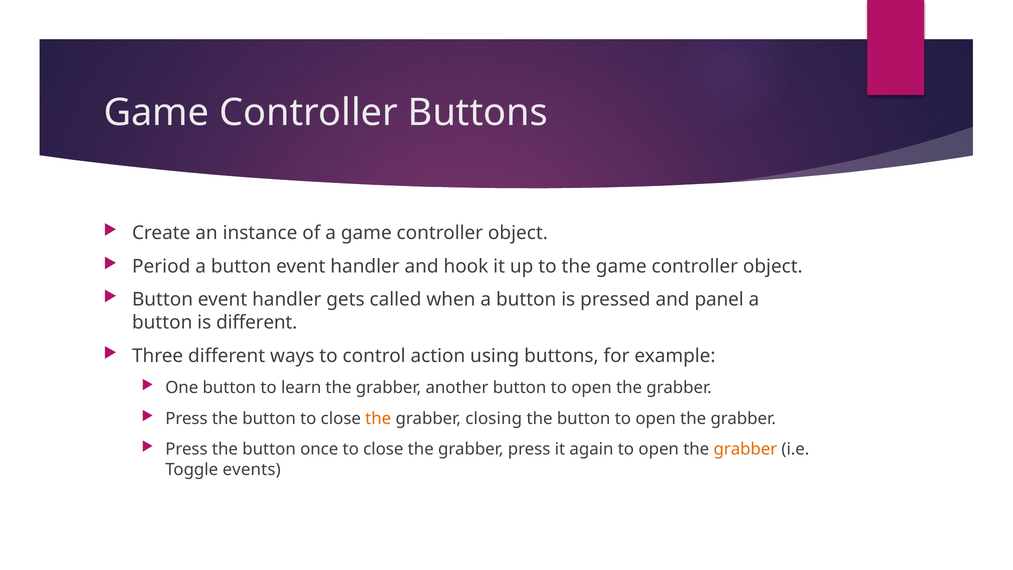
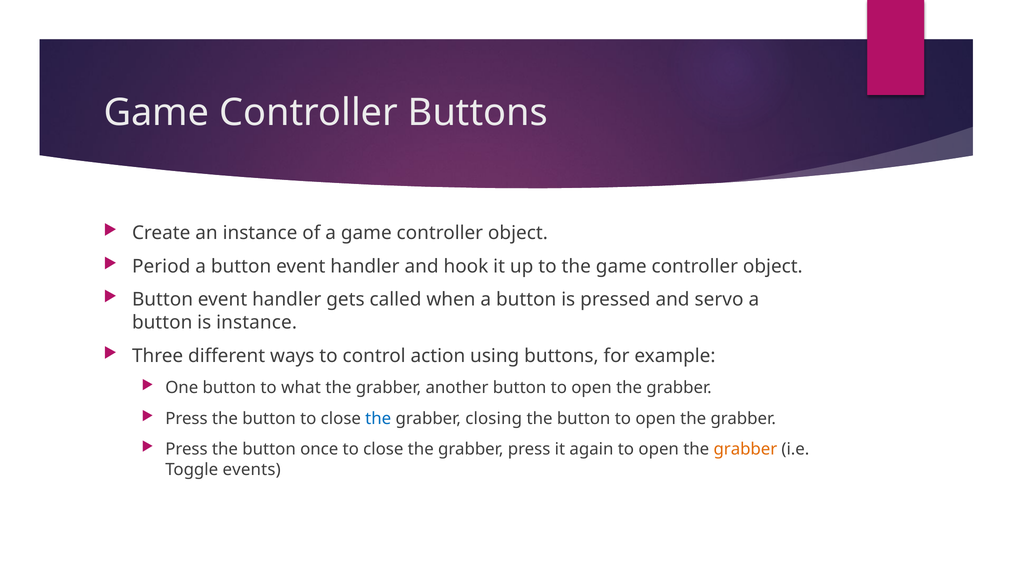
panel: panel -> servo
is different: different -> instance
learn: learn -> what
the at (378, 418) colour: orange -> blue
